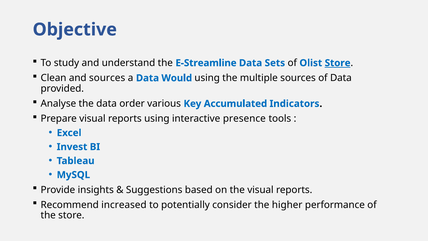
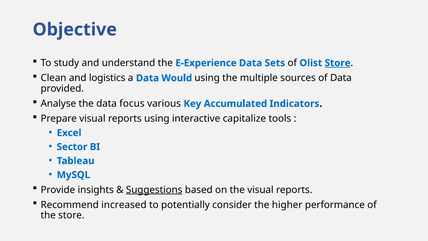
E-Streamline: E-Streamline -> E-Experience
and sources: sources -> logistics
order: order -> focus
presence: presence -> capitalize
Invest: Invest -> Sector
Suggestions underline: none -> present
